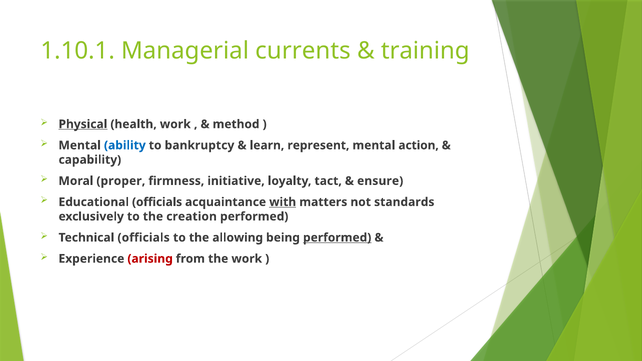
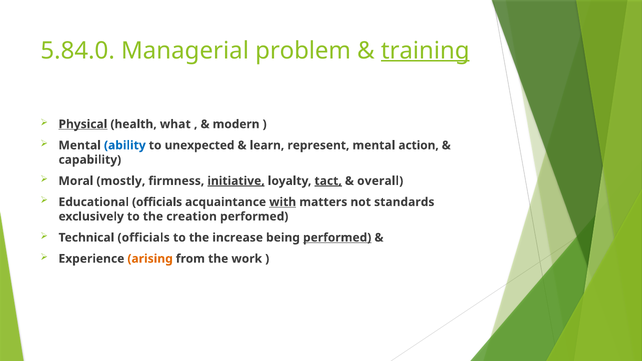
1.10.1: 1.10.1 -> 5.84.0
currents: currents -> problem
training underline: none -> present
health work: work -> what
method: method -> modern
bankruptcy: bankruptcy -> unexpected
proper: proper -> mostly
initiative underline: none -> present
tact underline: none -> present
ensure: ensure -> overall
allowing: allowing -> increase
arising colour: red -> orange
